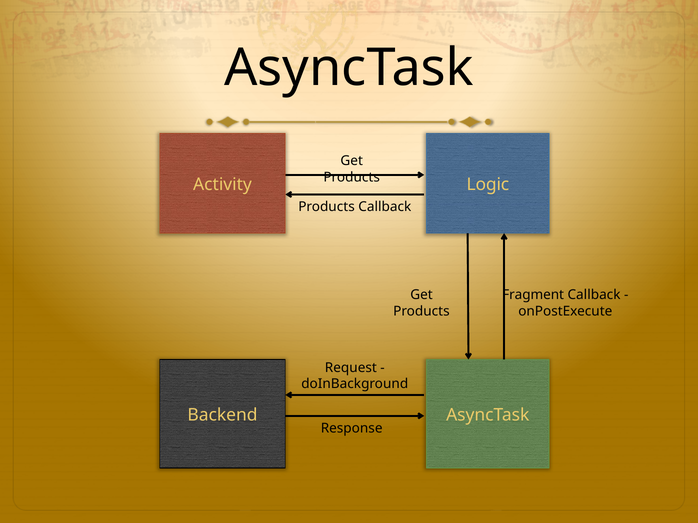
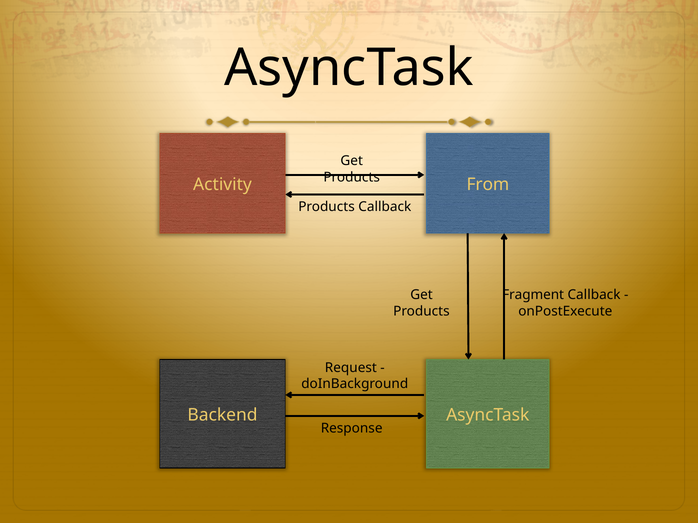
Logic: Logic -> From
